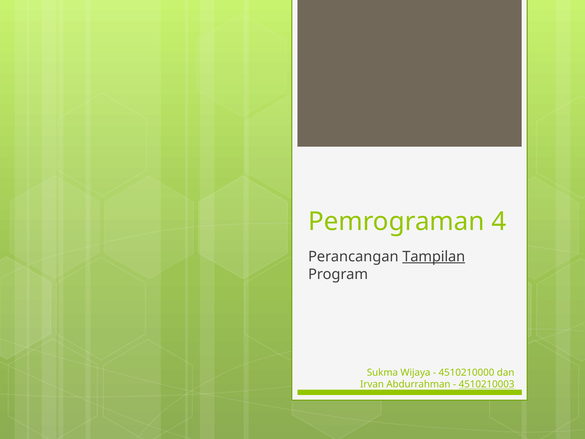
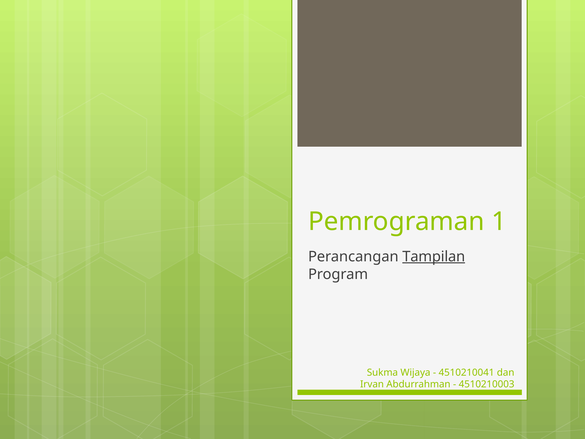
4: 4 -> 1
4510210000: 4510210000 -> 4510210041
4510210003 underline: present -> none
